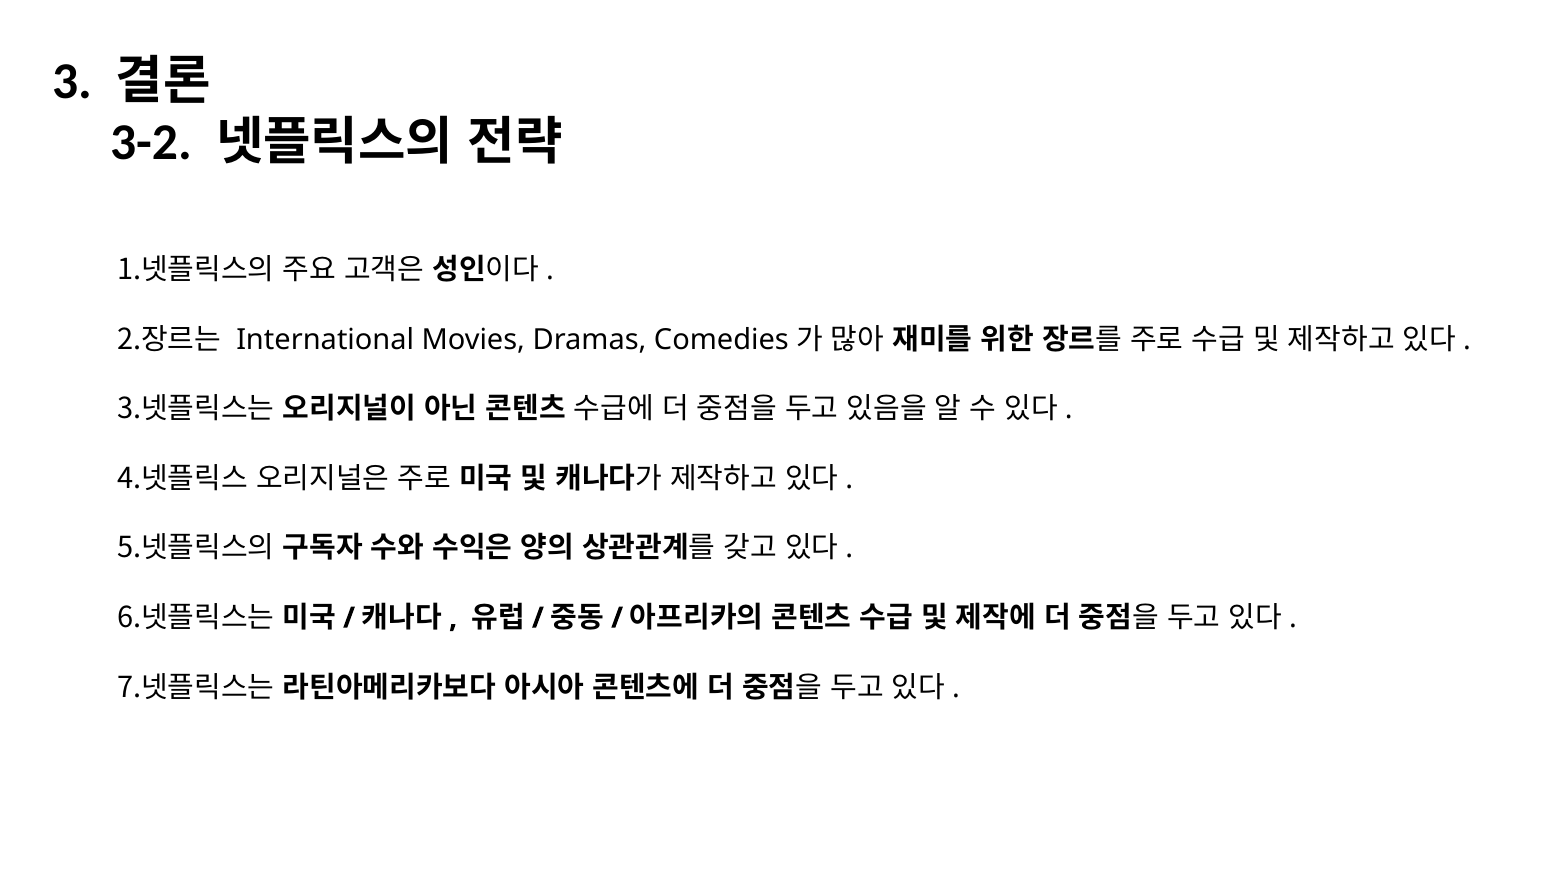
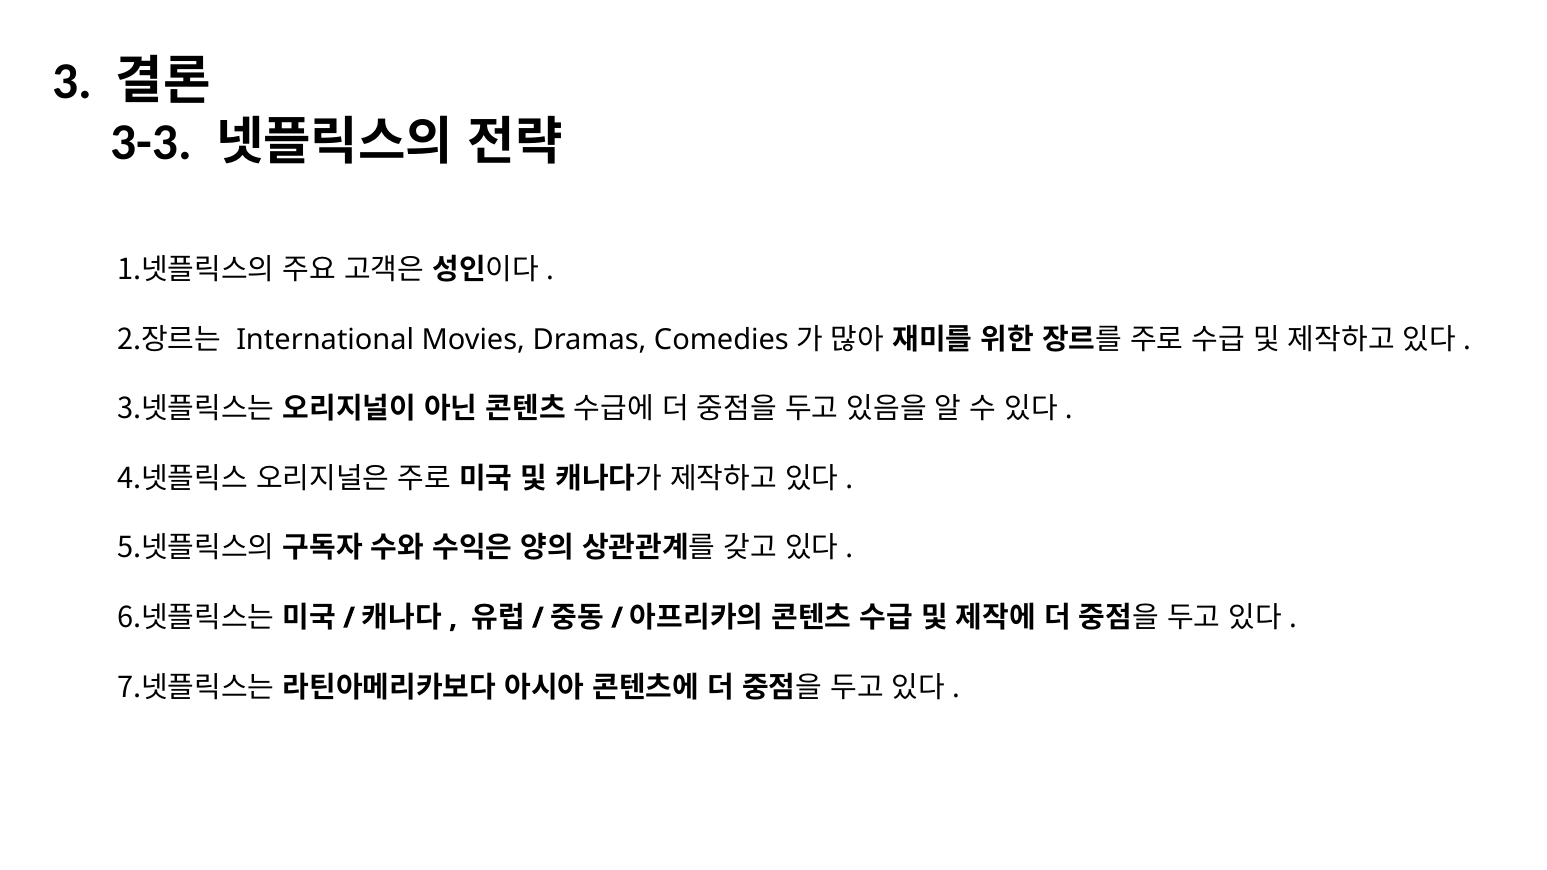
3-2: 3-2 -> 3-3
